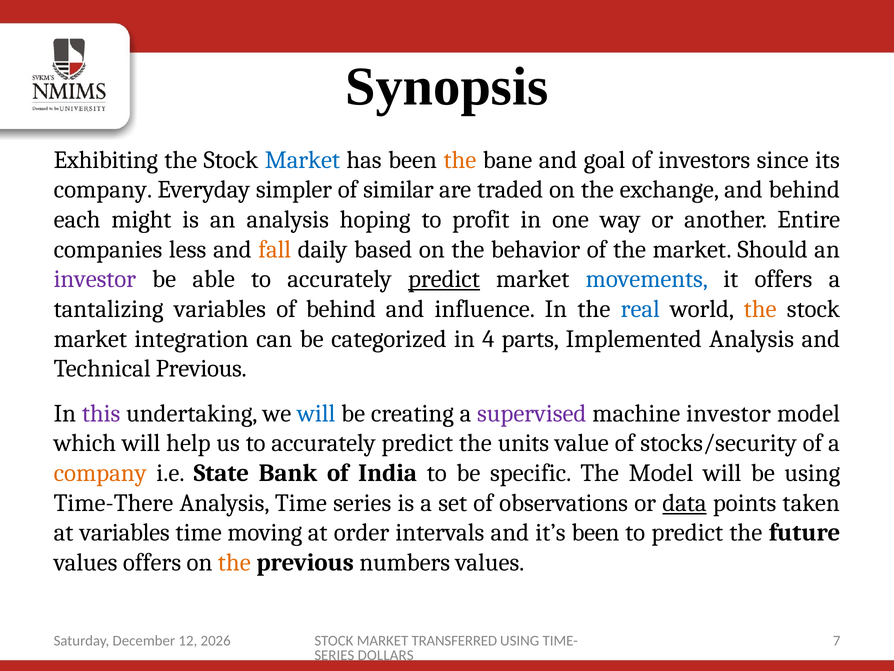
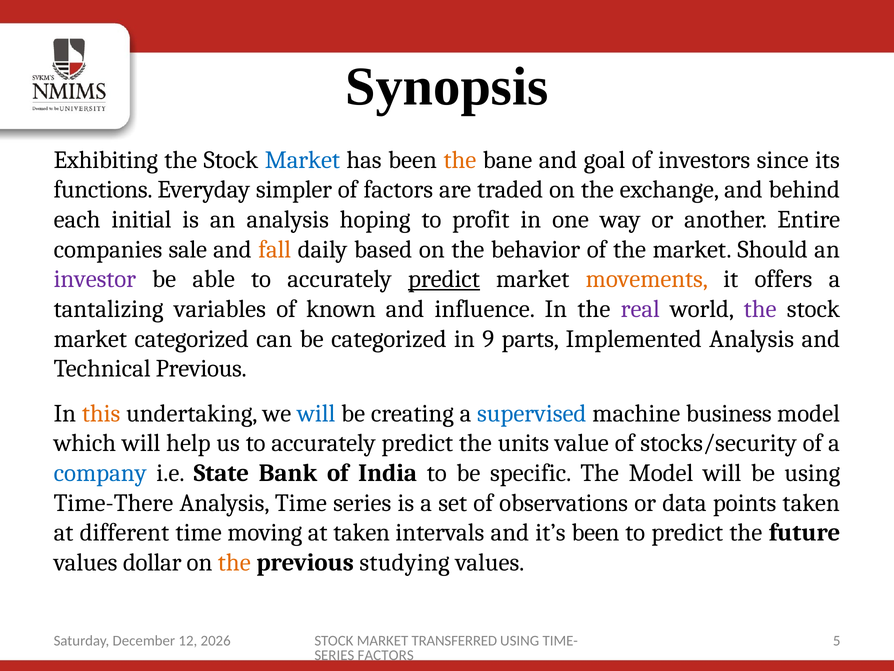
company at (103, 190): company -> functions
of similar: similar -> factors
might: might -> initial
less: less -> sale
movements colour: blue -> orange
of behind: behind -> known
real colour: blue -> purple
the at (760, 309) colour: orange -> purple
market integration: integration -> categorized
4: 4 -> 9
this colour: purple -> orange
supervised colour: purple -> blue
machine investor: investor -> business
company at (100, 473) colour: orange -> blue
data underline: present -> none
at variables: variables -> different
at order: order -> taken
values offers: offers -> dollar
numbers: numbers -> studying
7: 7 -> 5
SERIES DOLLARS: DOLLARS -> FACTORS
